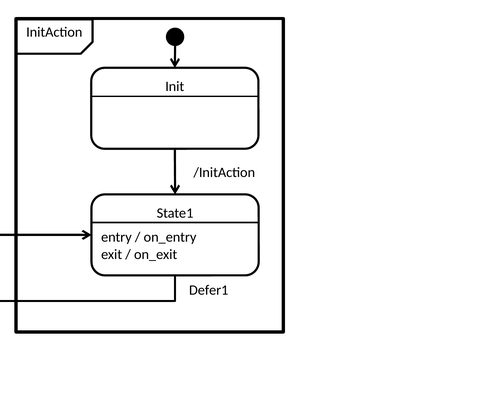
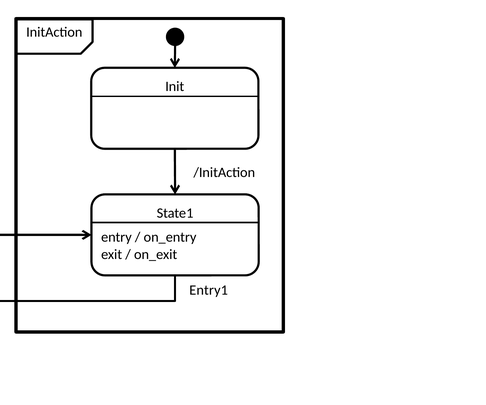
Defer1: Defer1 -> Entry1
